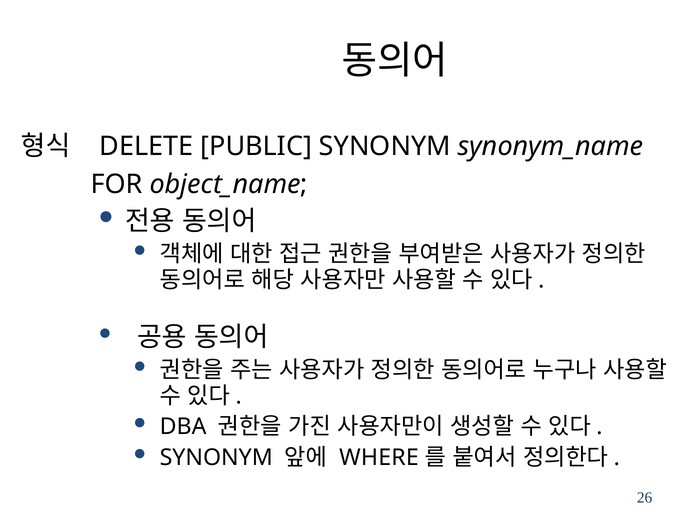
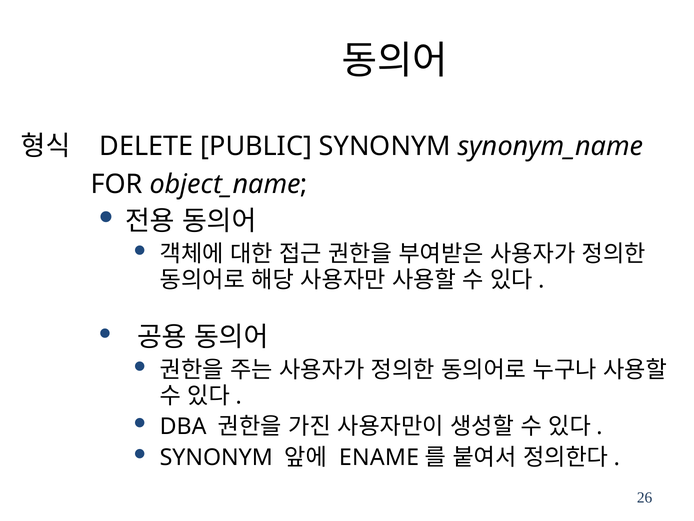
WHERE: WHERE -> ENAME
